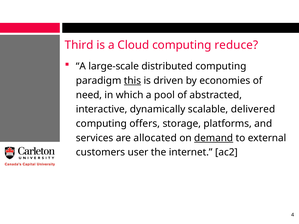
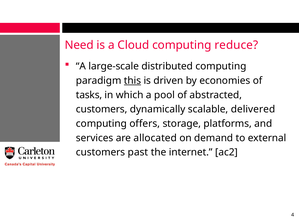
Third: Third -> Need
need: need -> tasks
interactive at (102, 109): interactive -> customers
demand underline: present -> none
user: user -> past
